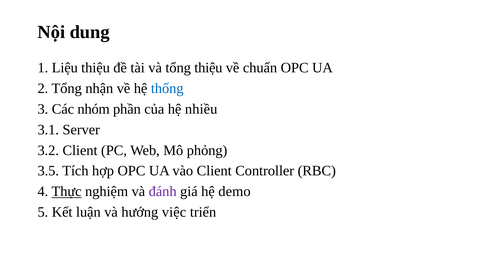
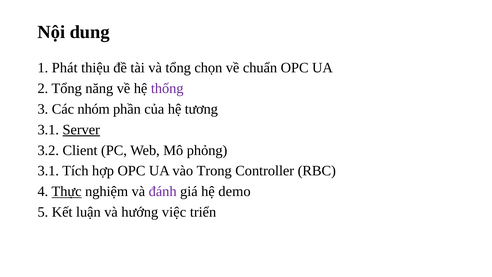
Liệu: Liệu -> Phát
tổng thiệu: thiệu -> chọn
nhận: nhận -> năng
thống colour: blue -> purple
nhiều: nhiều -> tương
Server underline: none -> present
3.5 at (48, 171): 3.5 -> 3.1
vào Client: Client -> Trong
